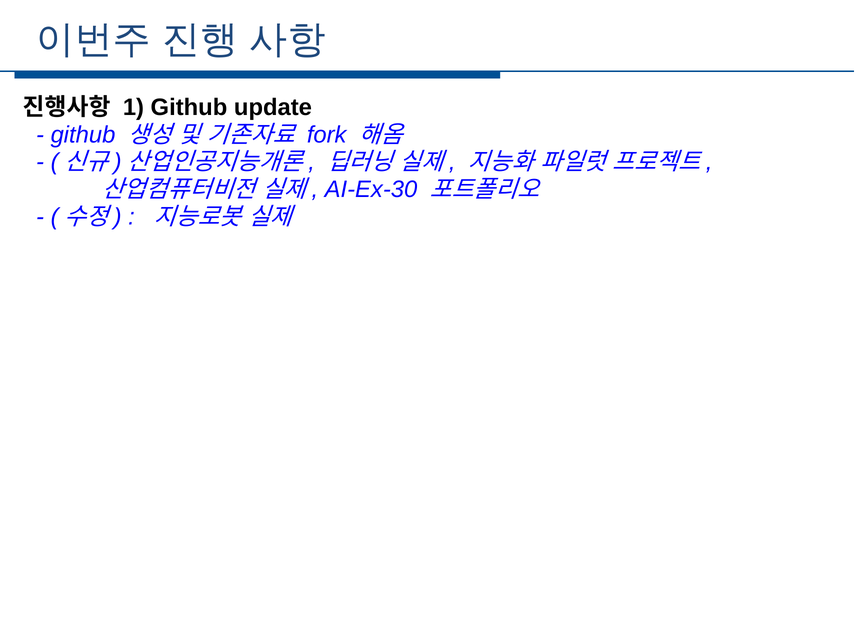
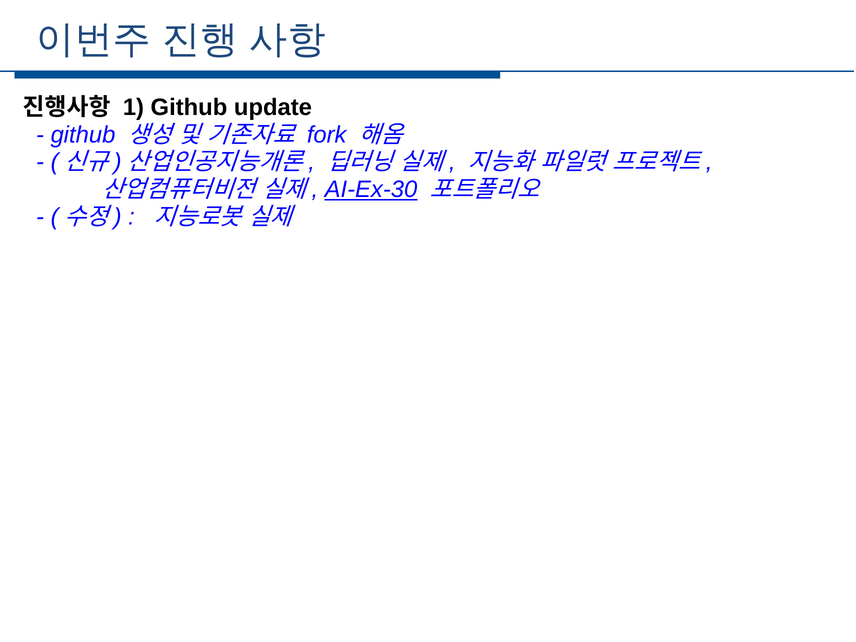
AI-Ex-30 underline: none -> present
